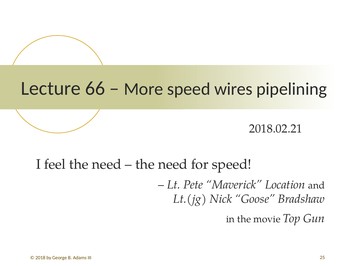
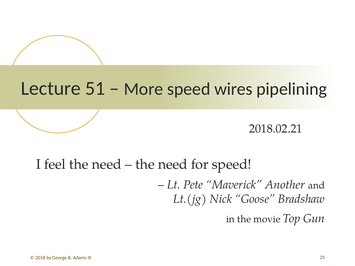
66: 66 -> 51
Location: Location -> Another
